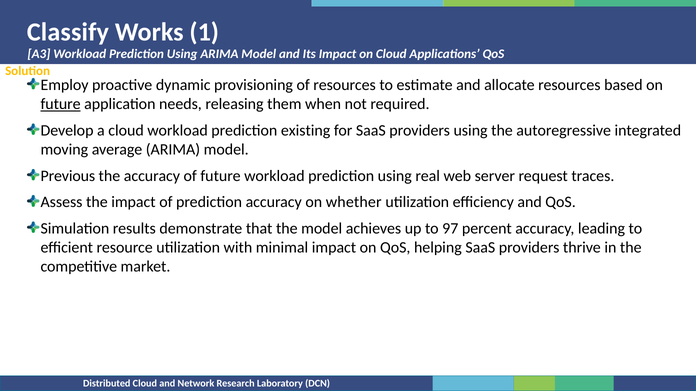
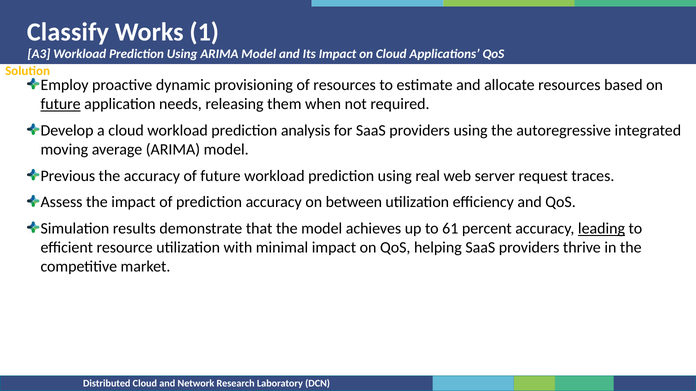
existing: existing -> analysis
whether: whether -> between
97: 97 -> 61
leading underline: none -> present
